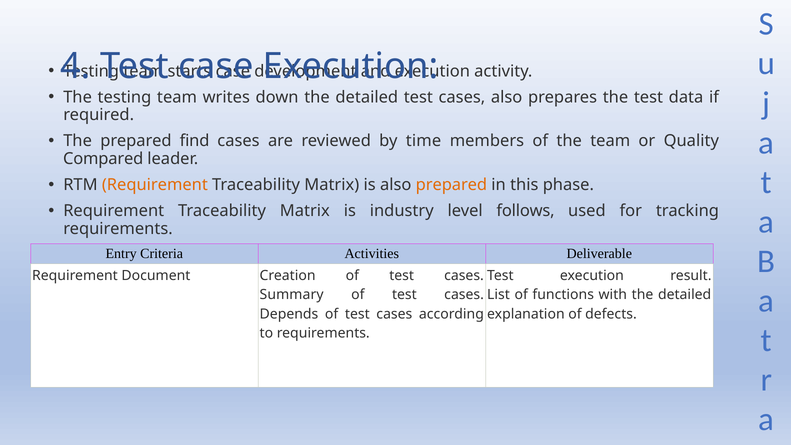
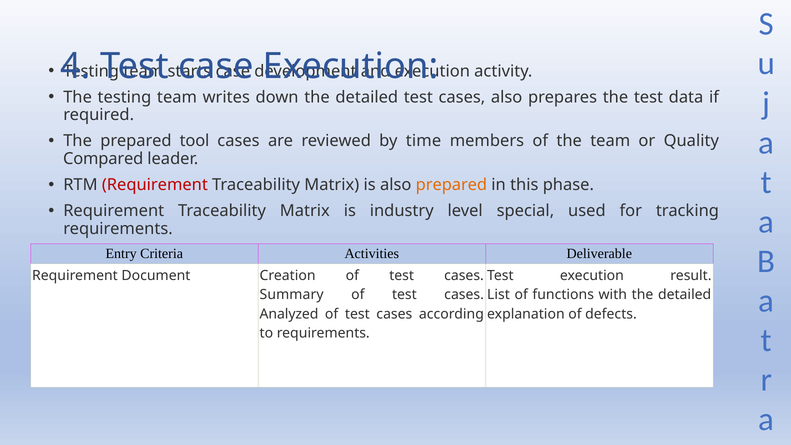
find: find -> tool
Requirement at (155, 185) colour: orange -> red
follows: follows -> special
Depends: Depends -> Analyzed
